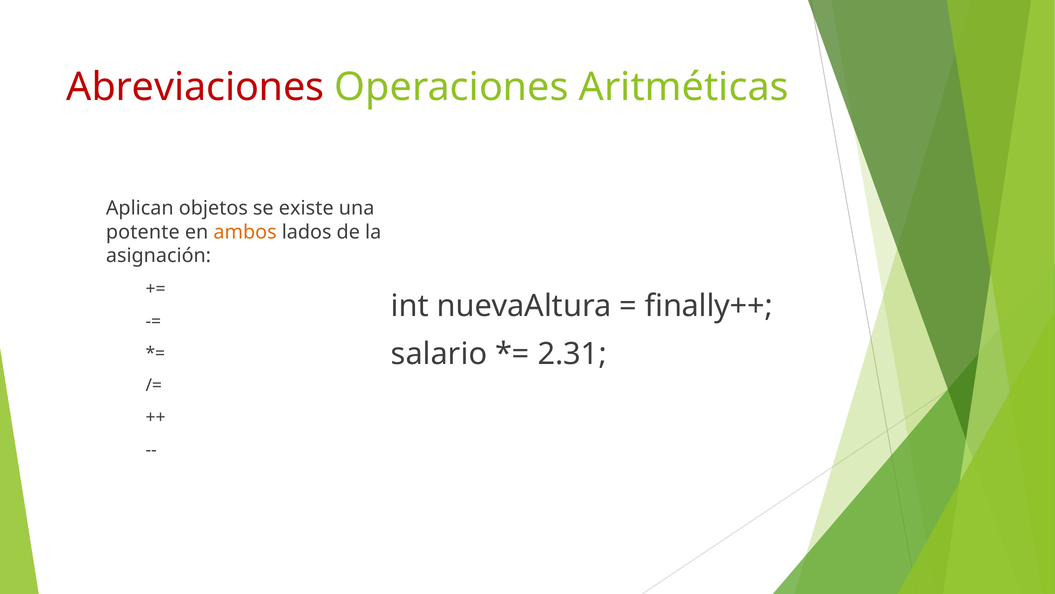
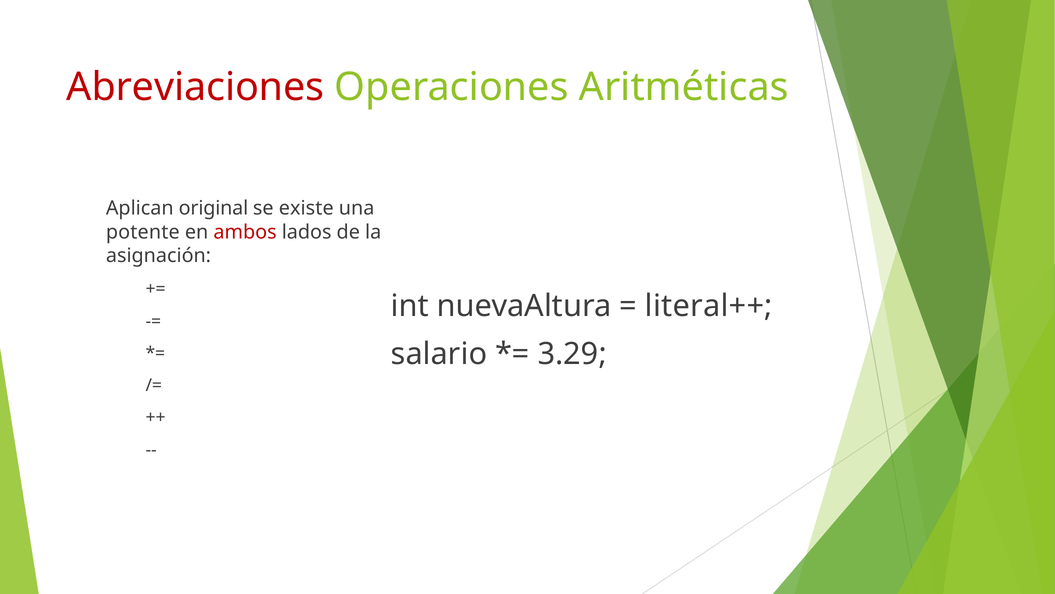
objetos: objetos -> original
ambos colour: orange -> red
finally++: finally++ -> literal++
2.31: 2.31 -> 3.29
